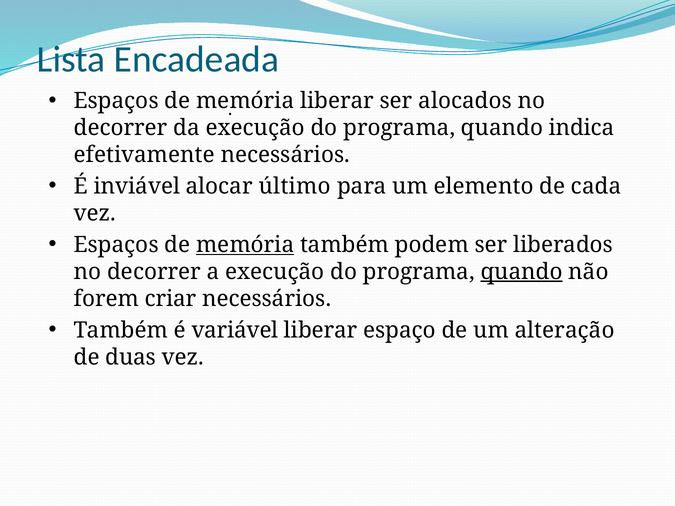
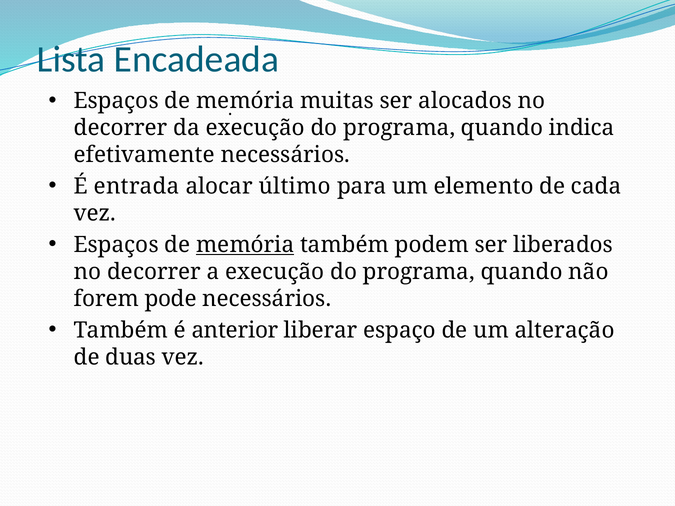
liberar at (337, 101): liberar -> muitas
inviável: inviável -> entrada
quando at (522, 272) underline: present -> none
criar: criar -> pode
variável: variável -> anterior
